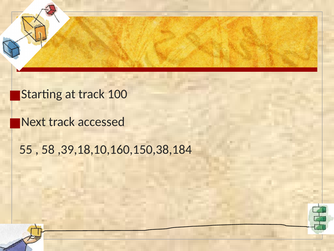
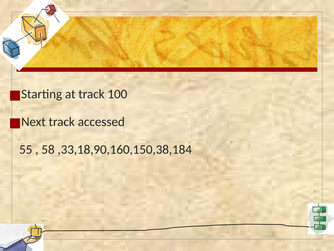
,39,18,10,160,150,38,184: ,39,18,10,160,150,38,184 -> ,33,18,90,160,150,38,184
